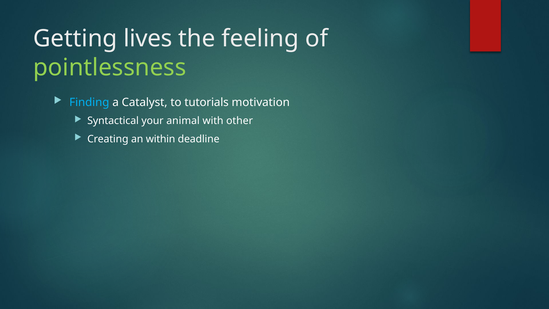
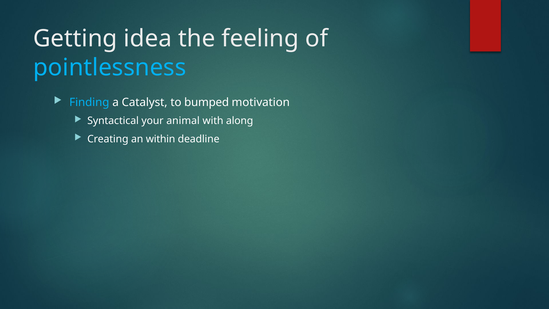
lives: lives -> idea
pointlessness colour: light green -> light blue
tutorials: tutorials -> bumped
other: other -> along
